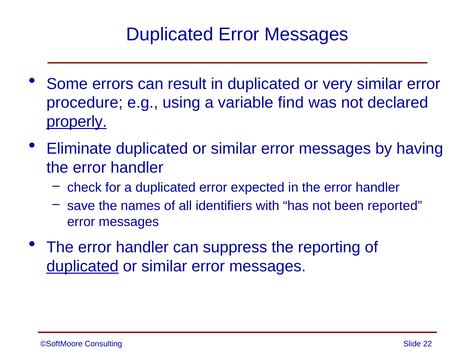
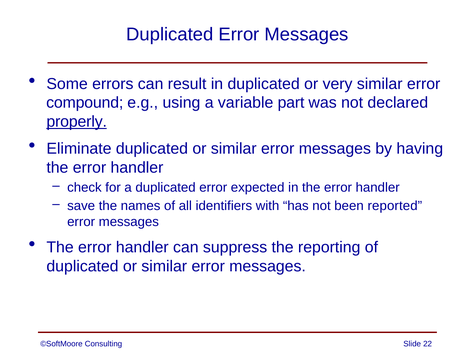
procedure: procedure -> compound
find: find -> part
duplicated at (82, 266) underline: present -> none
